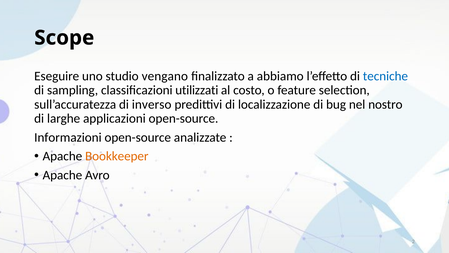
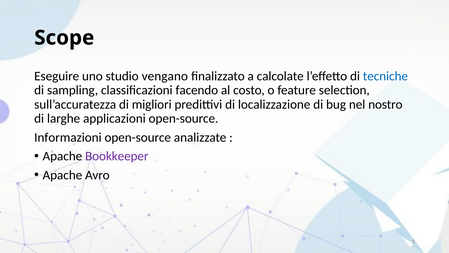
abbiamo: abbiamo -> calcolate
utilizzati: utilizzati -> facendo
inverso: inverso -> migliori
Bookkeeper colour: orange -> purple
